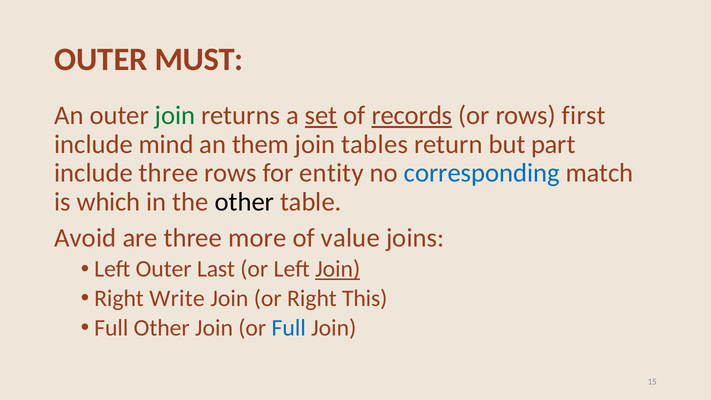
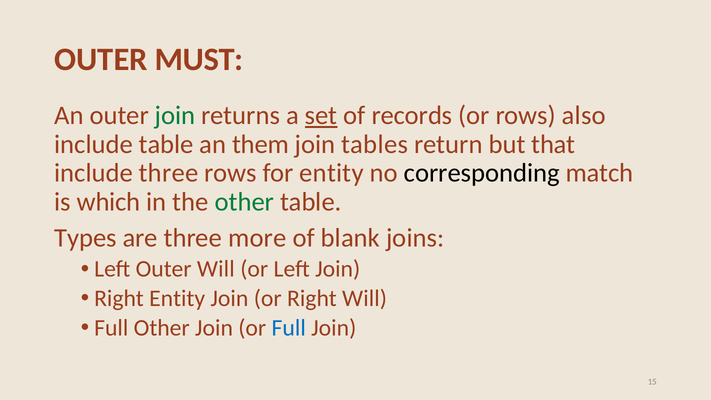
records underline: present -> none
first: first -> also
include mind: mind -> table
part: part -> that
corresponding colour: blue -> black
other at (244, 202) colour: black -> green
Avoid: Avoid -> Types
value: value -> blank
Outer Last: Last -> Will
Join at (338, 269) underline: present -> none
Right Write: Write -> Entity
Right This: This -> Will
